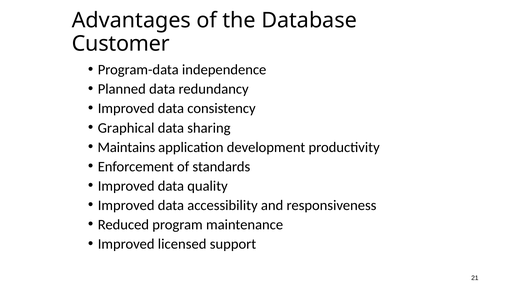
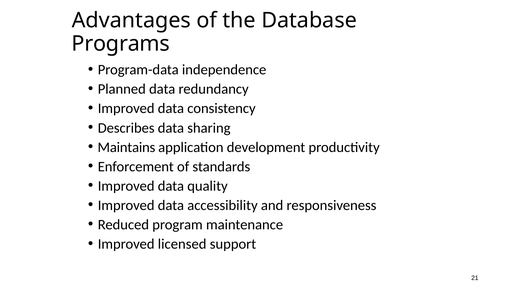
Customer: Customer -> Programs
Graphical: Graphical -> Describes
